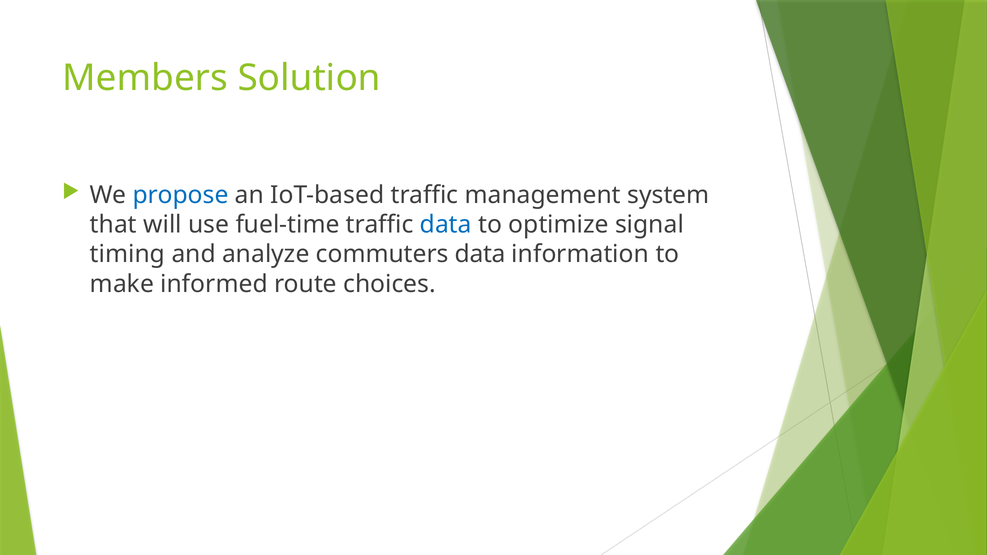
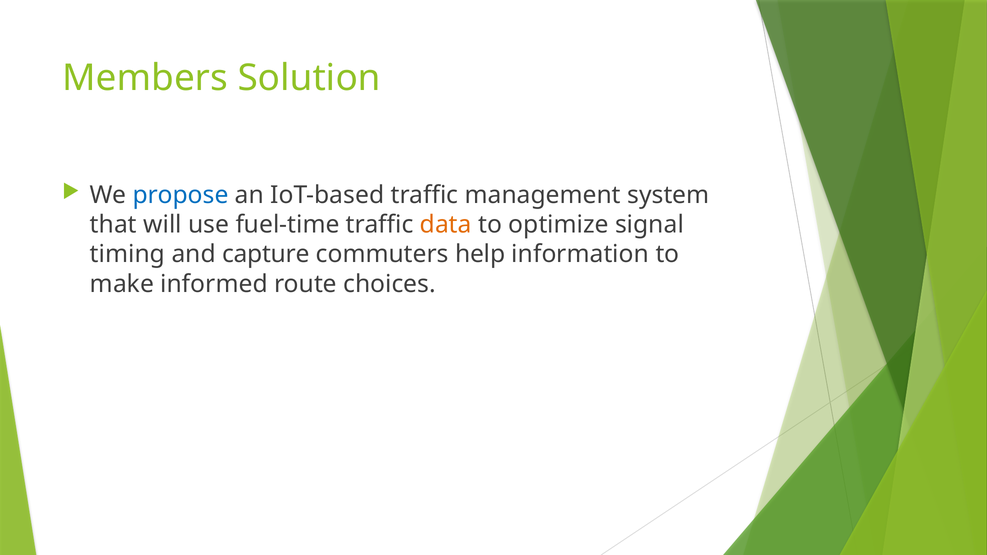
data at (446, 225) colour: blue -> orange
analyze: analyze -> capture
commuters data: data -> help
